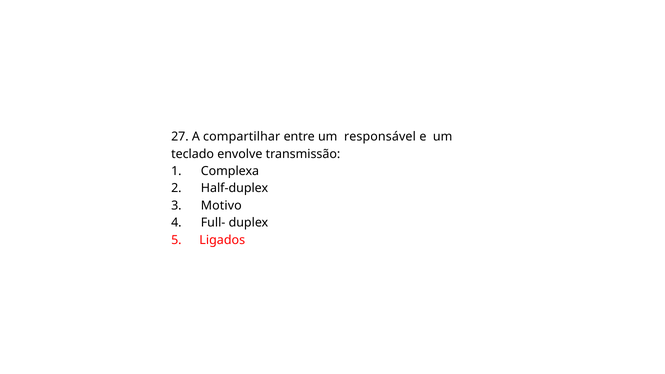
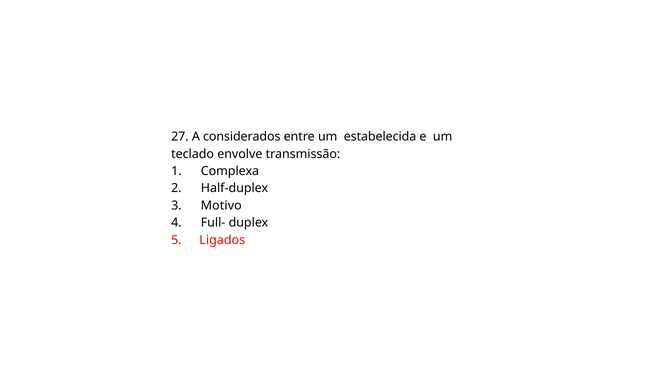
compartilhar: compartilhar -> considerados
responsável: responsável -> estabelecida
